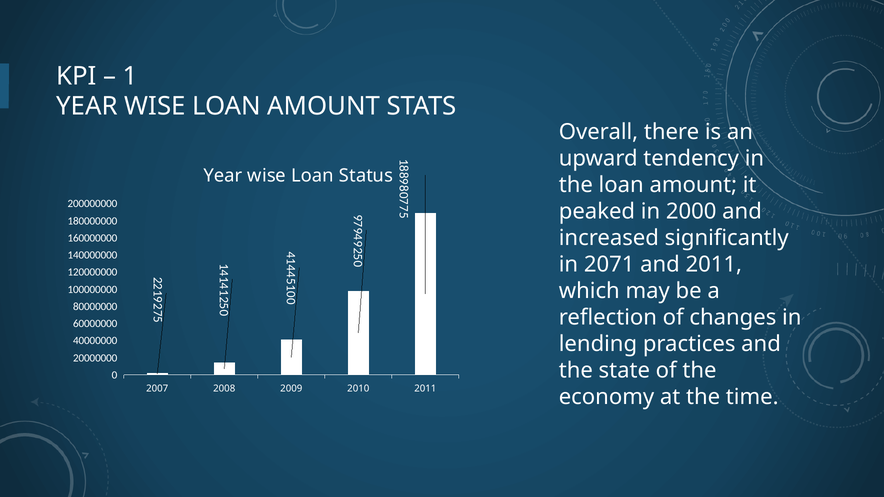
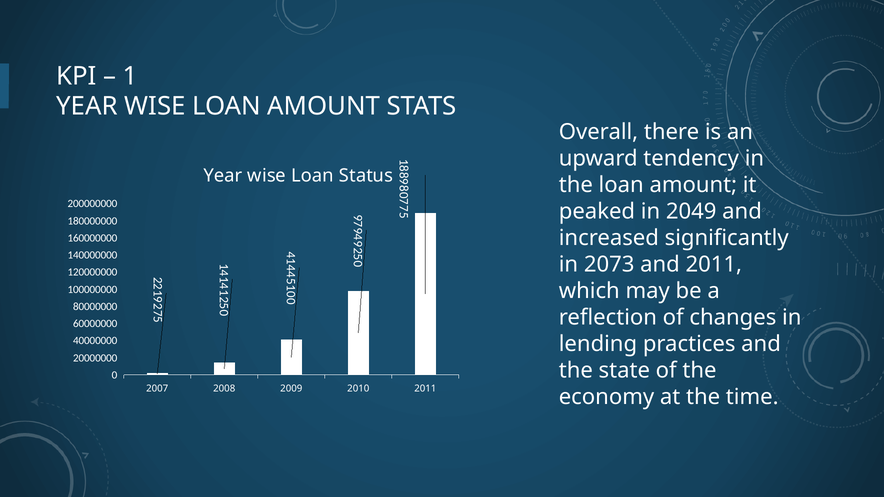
2000: 2000 -> 2049
2071: 2071 -> 2073
